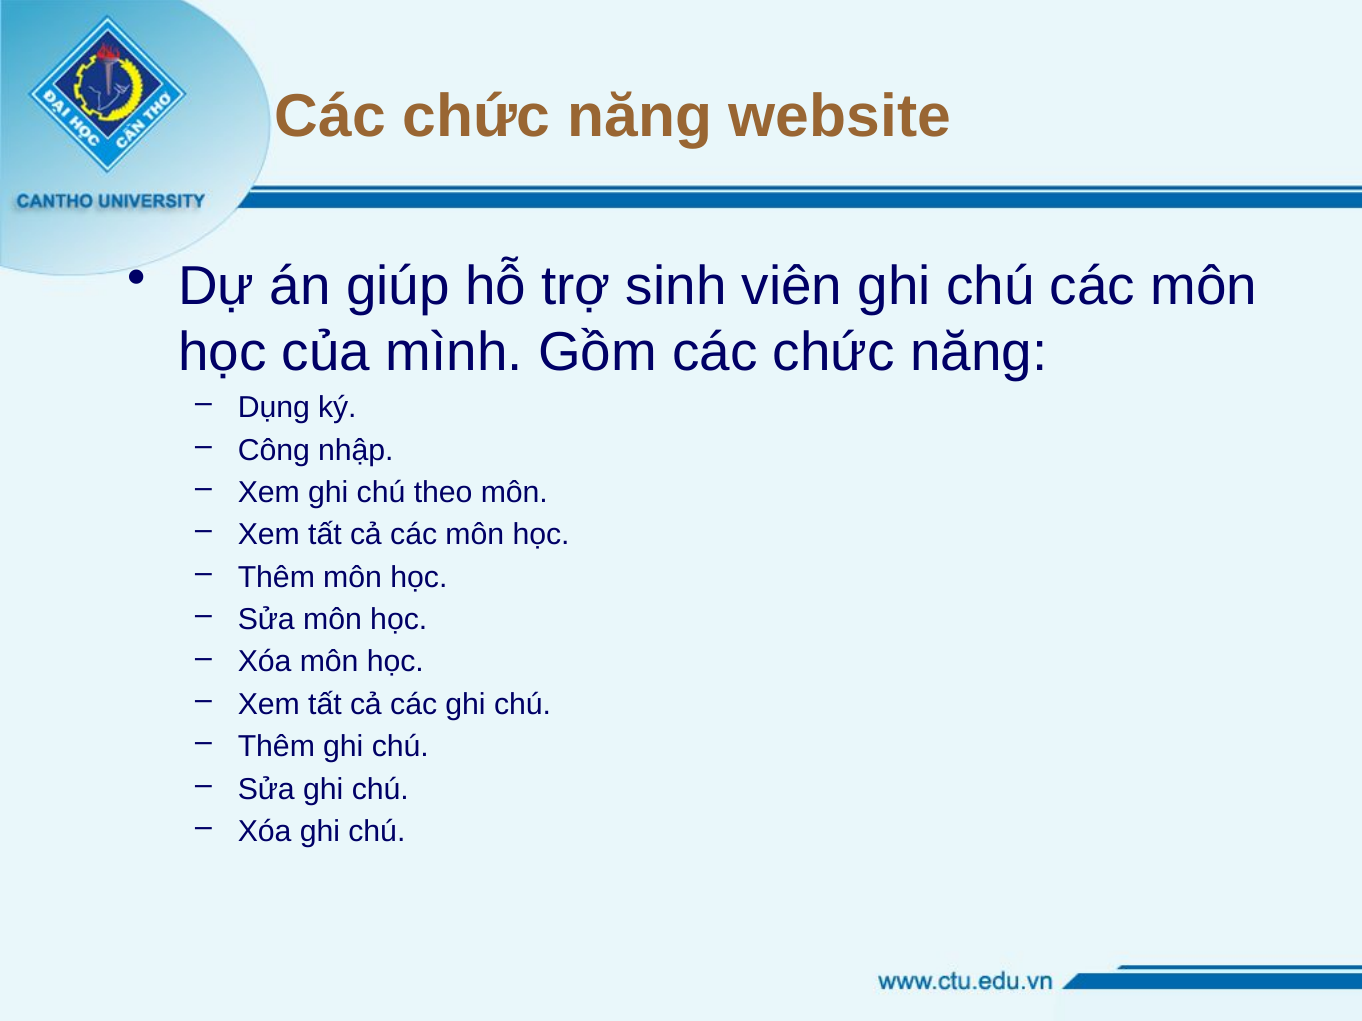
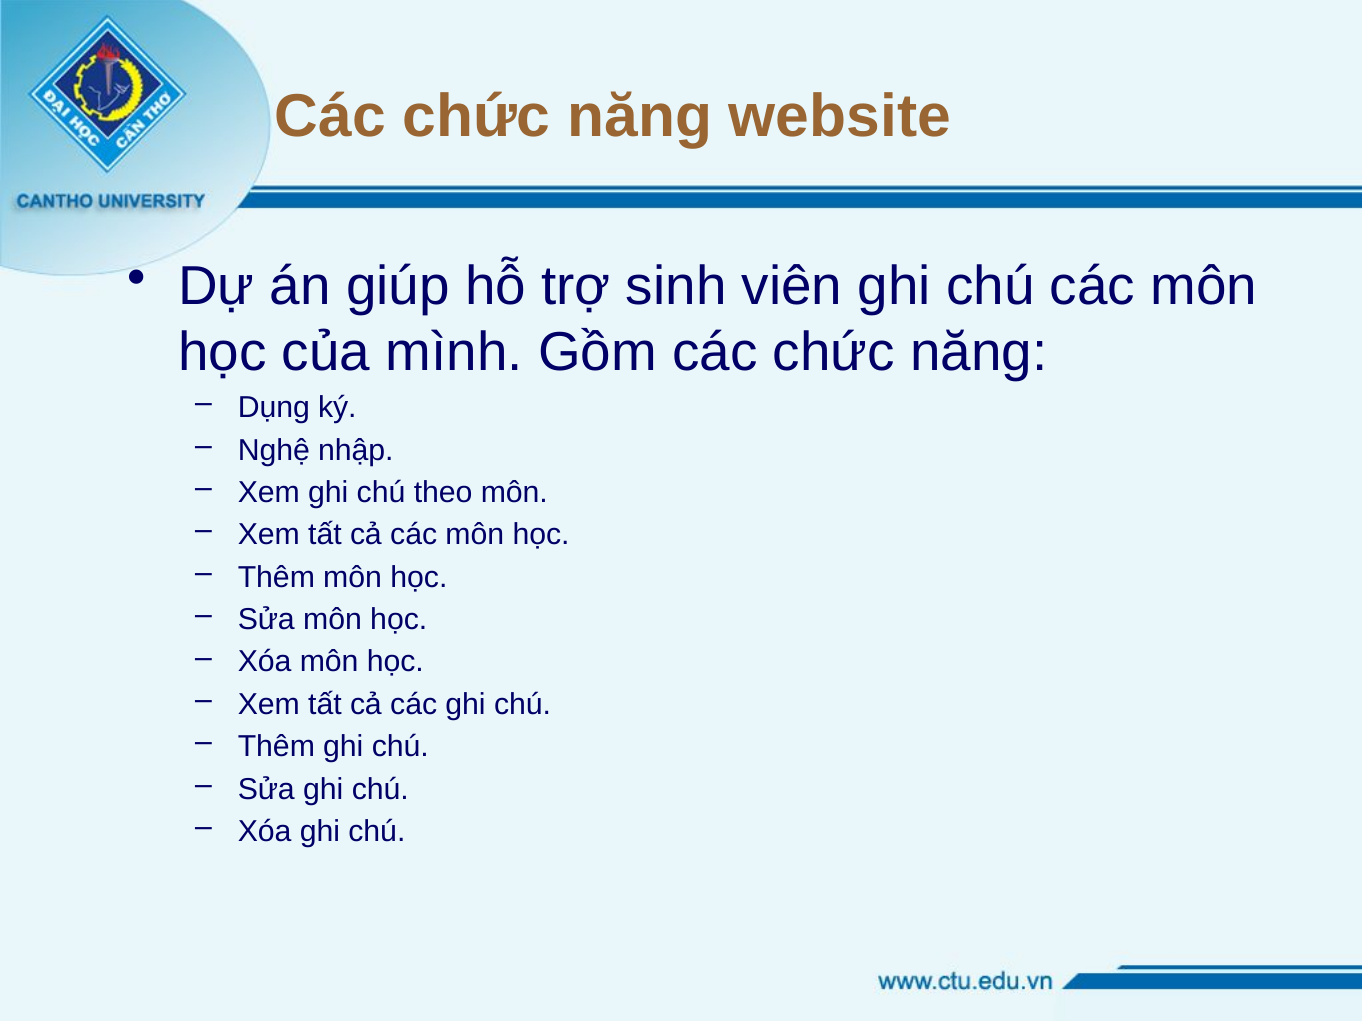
Công: Công -> Nghệ
